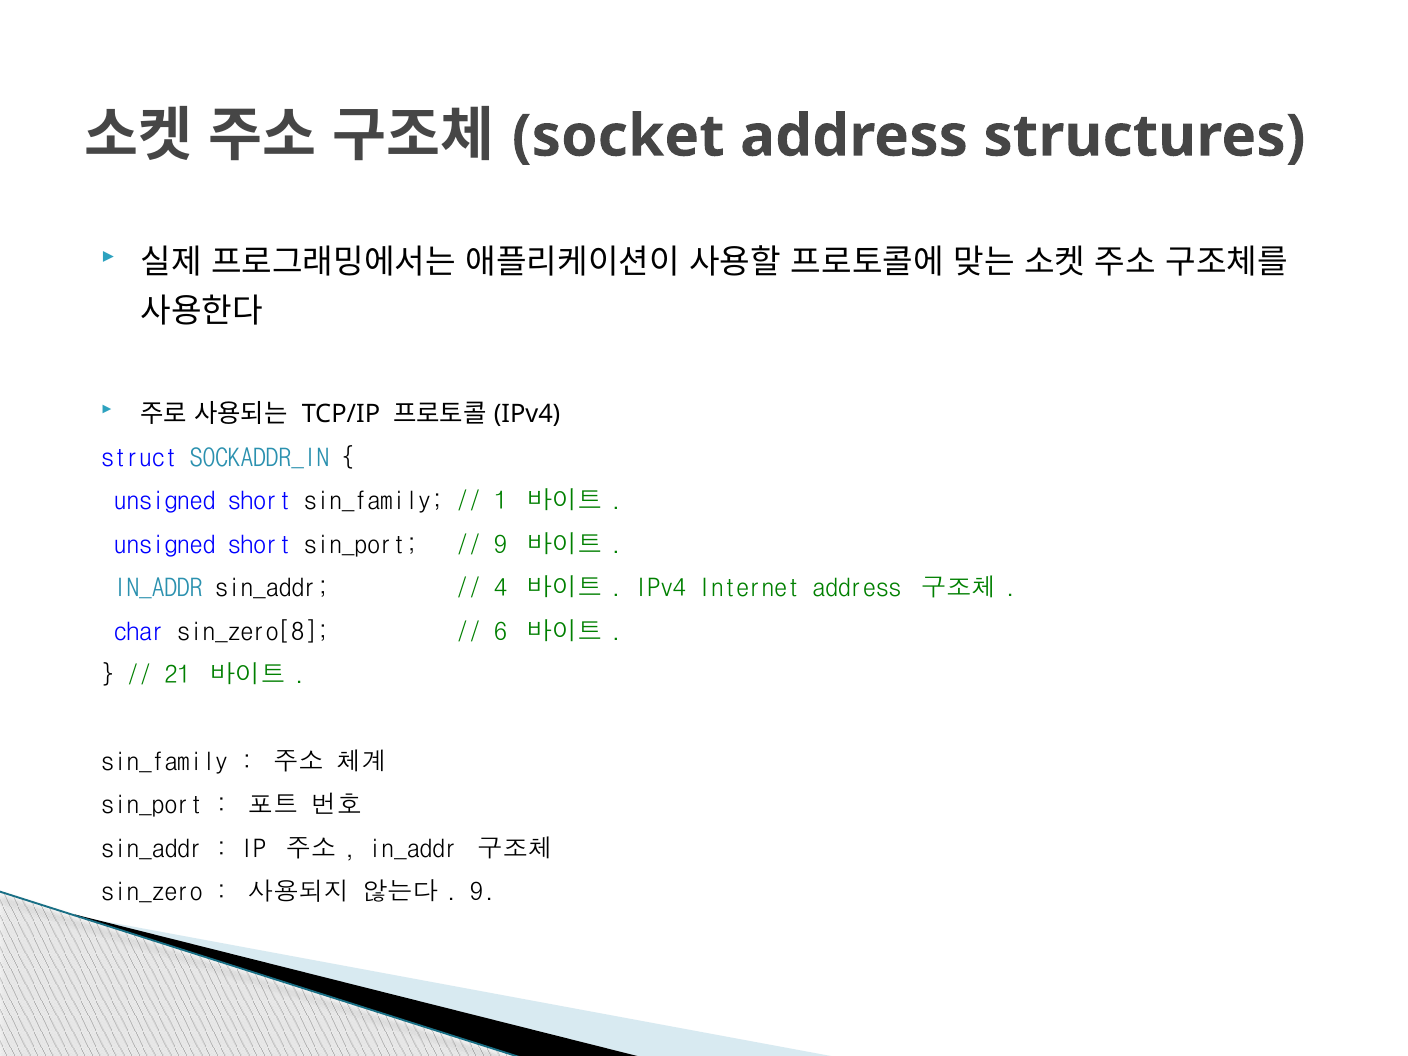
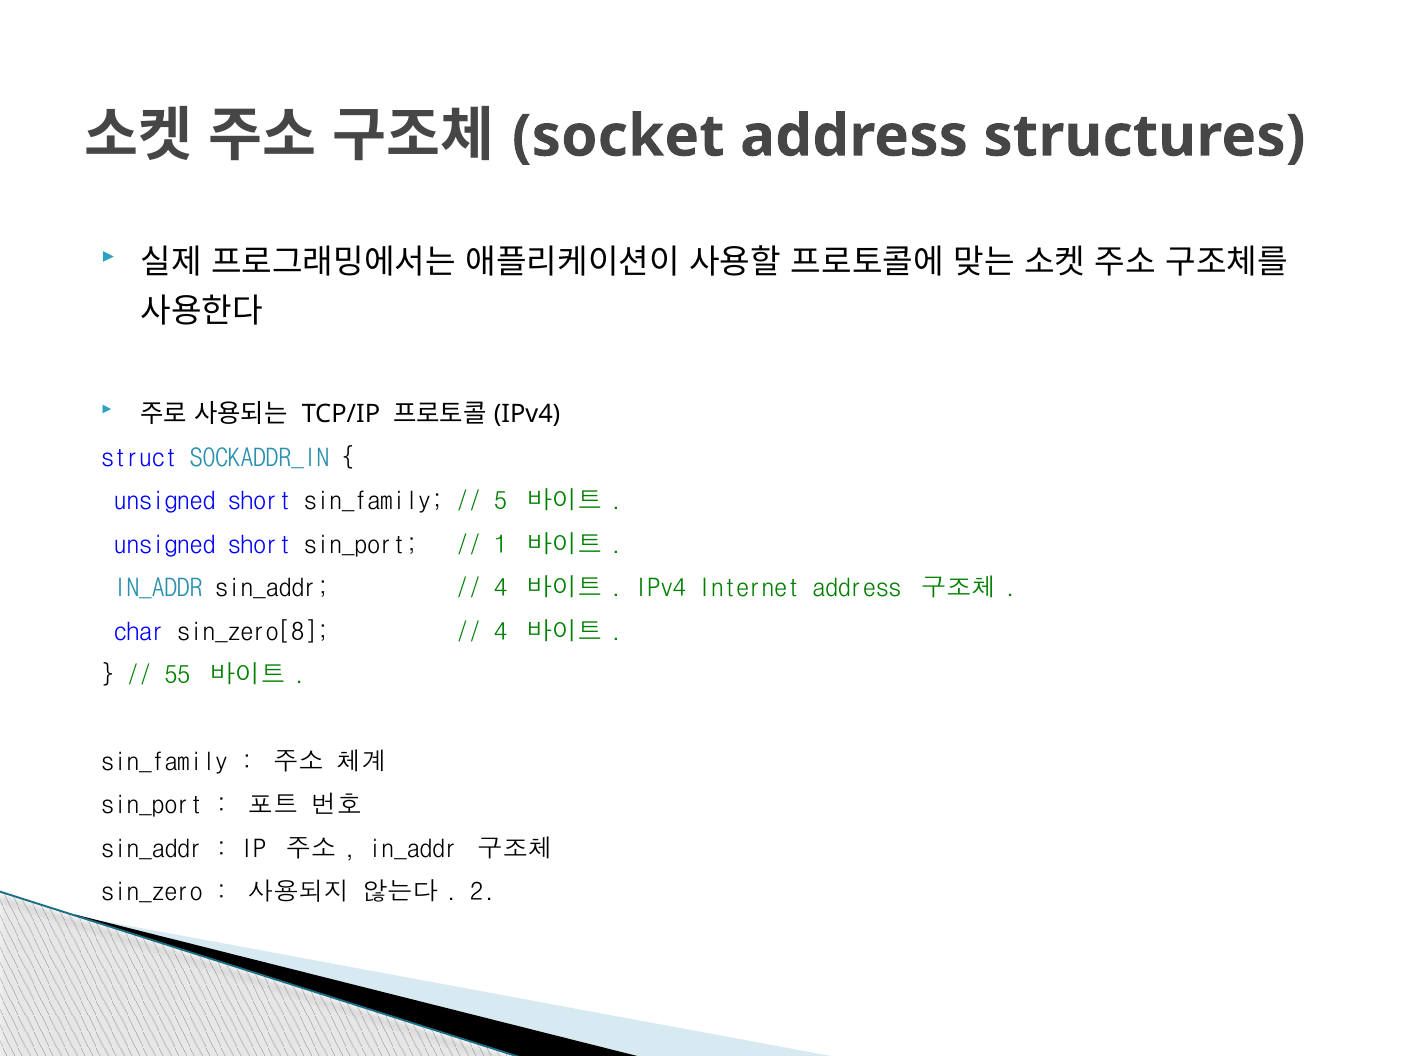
1: 1 -> 5
9 at (500, 545): 9 -> 1
6 at (500, 632): 6 -> 4
21: 21 -> 55
9 at (483, 892): 9 -> 2
